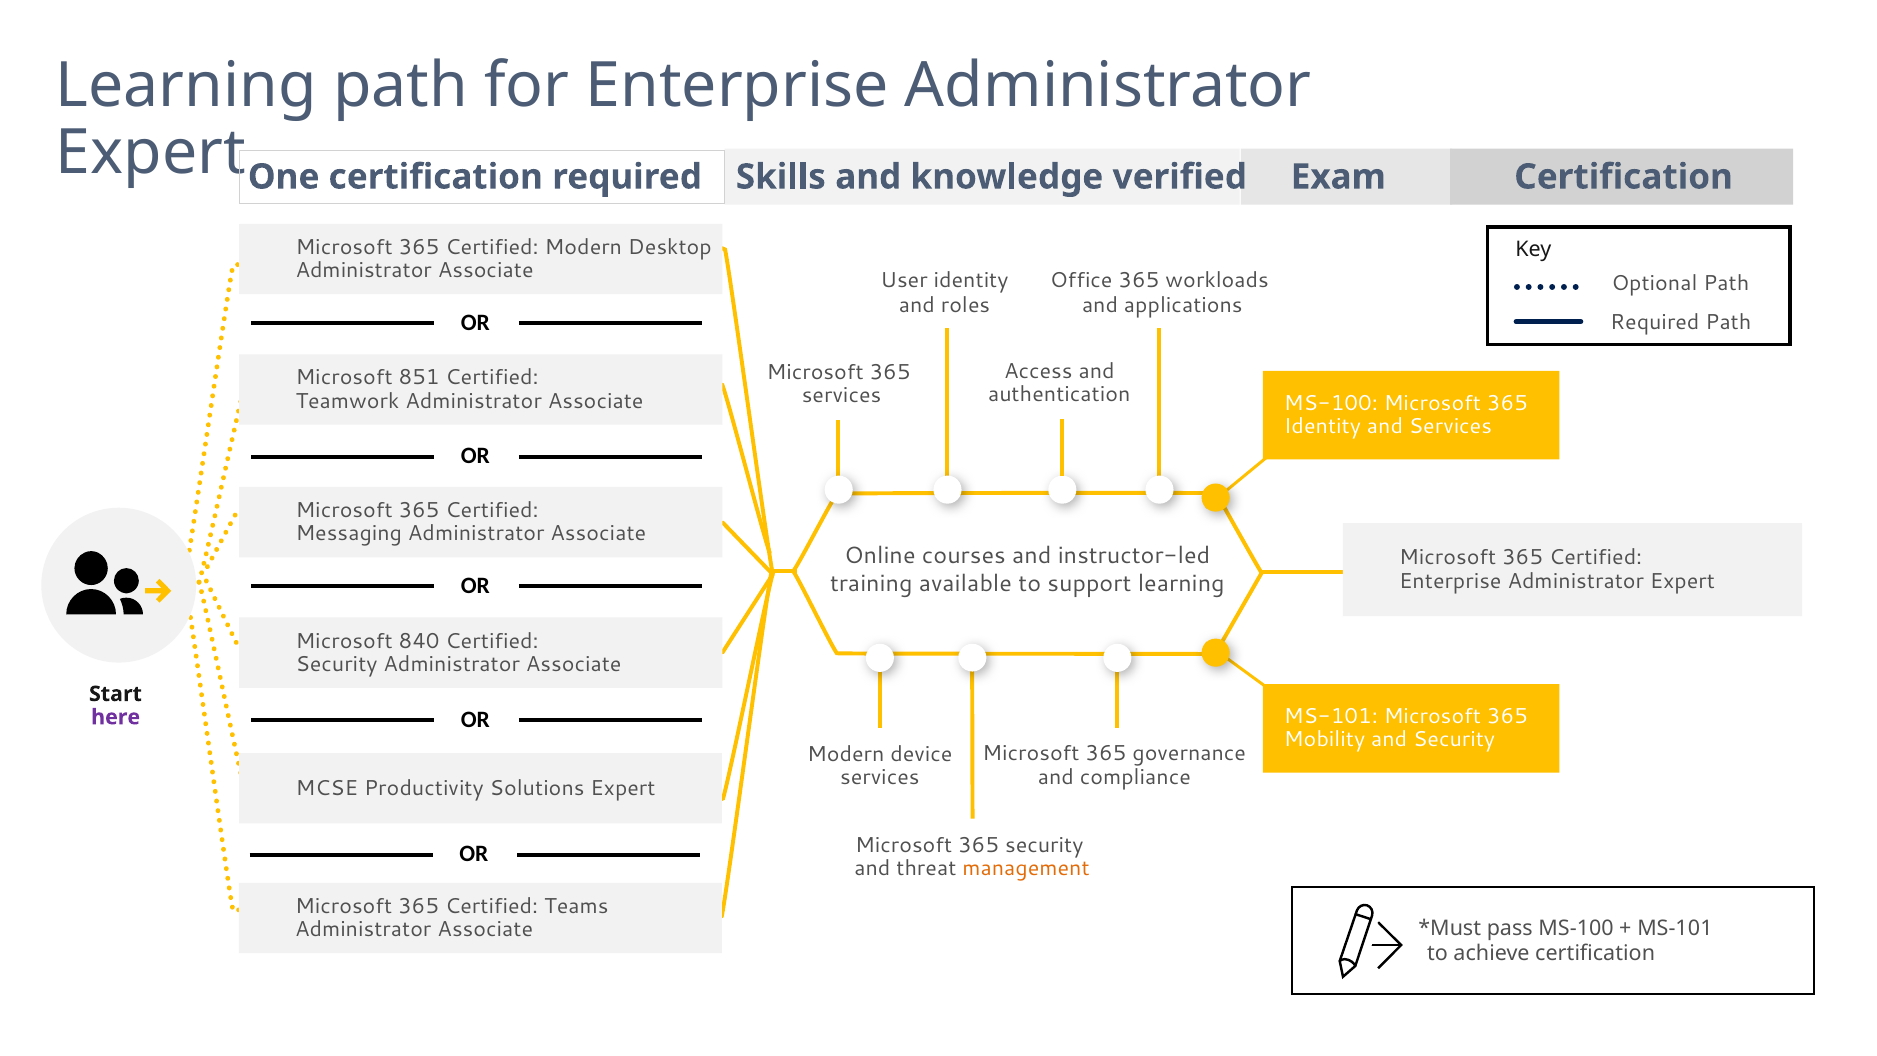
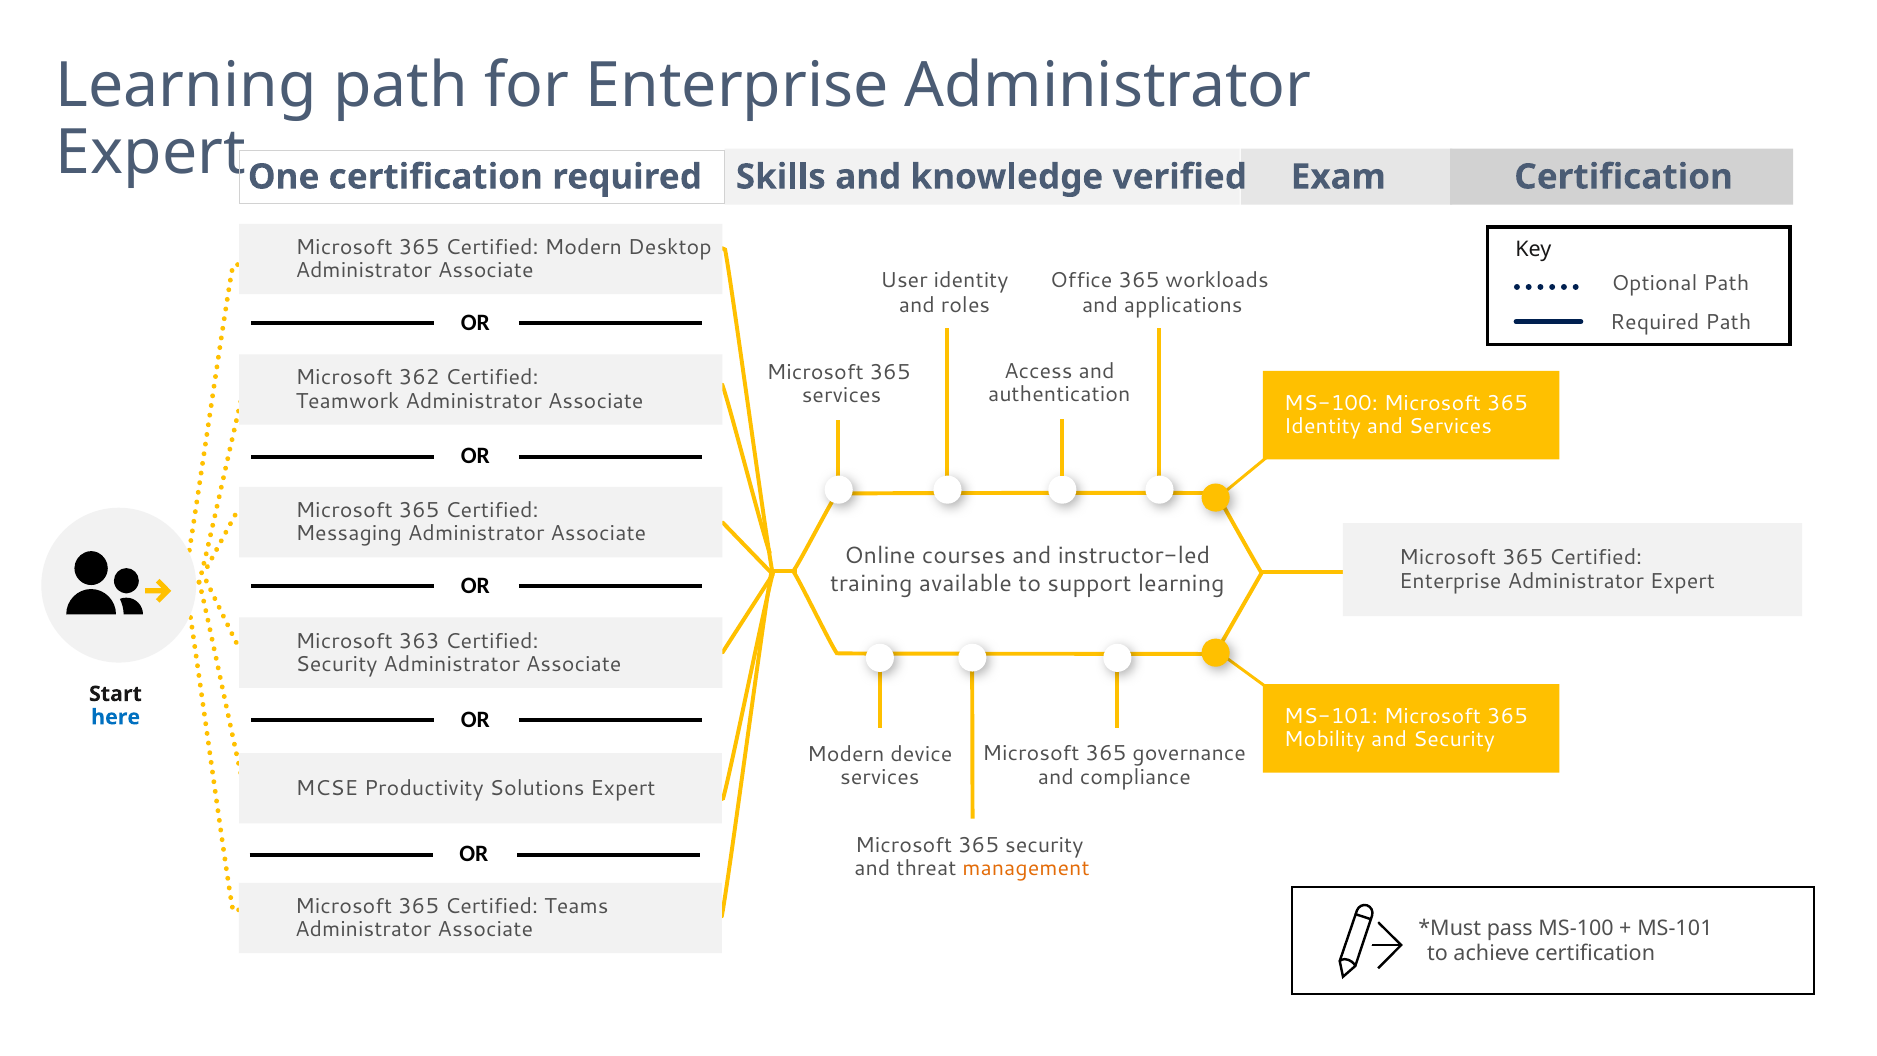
851: 851 -> 362
840: 840 -> 363
here colour: purple -> blue
